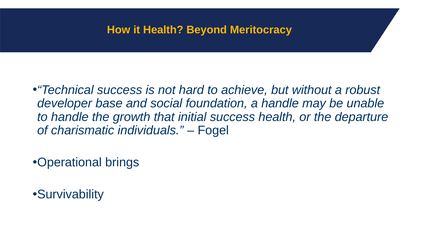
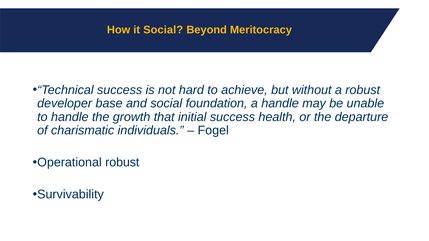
it Health: Health -> Social
Operational brings: brings -> robust
